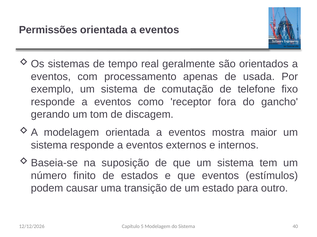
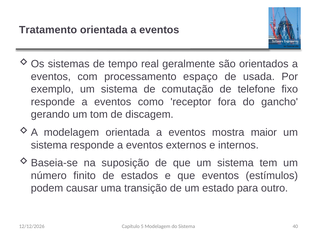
Permissões: Permissões -> Tratamento
apenas: apenas -> espaço
